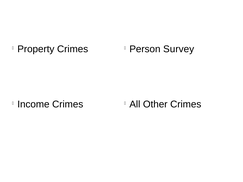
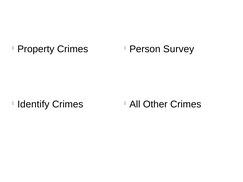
Income: Income -> Identify
